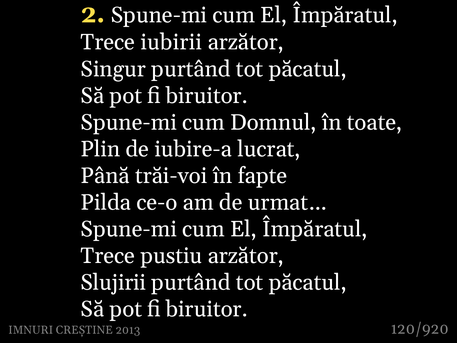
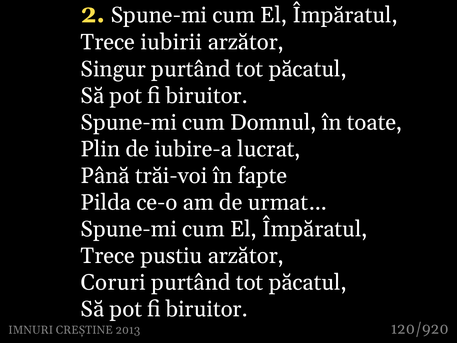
Slujirii: Slujirii -> Coruri
